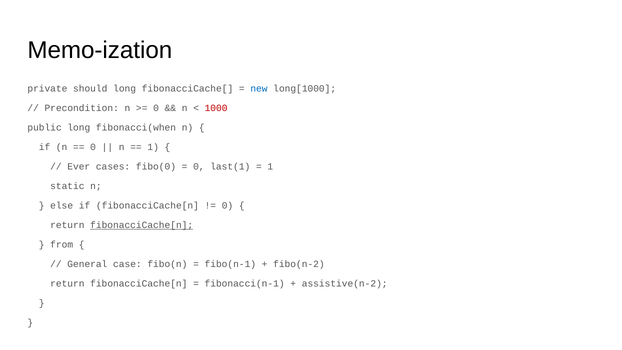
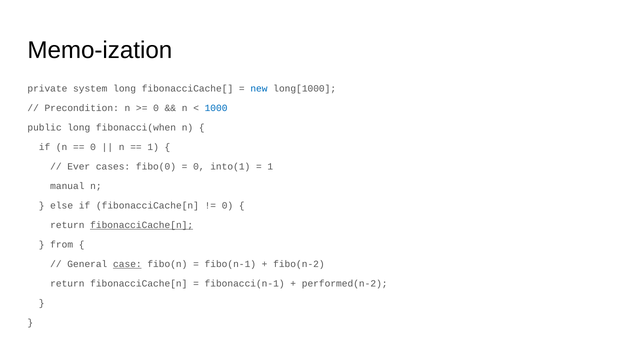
should: should -> system
1000 colour: red -> blue
last(1: last(1 -> into(1
static: static -> manual
case underline: none -> present
assistive(n-2: assistive(n-2 -> performed(n-2
